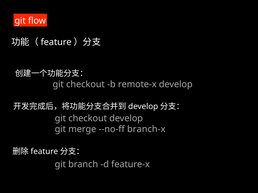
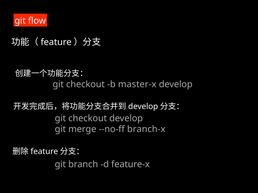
remote-x: remote-x -> master-x
